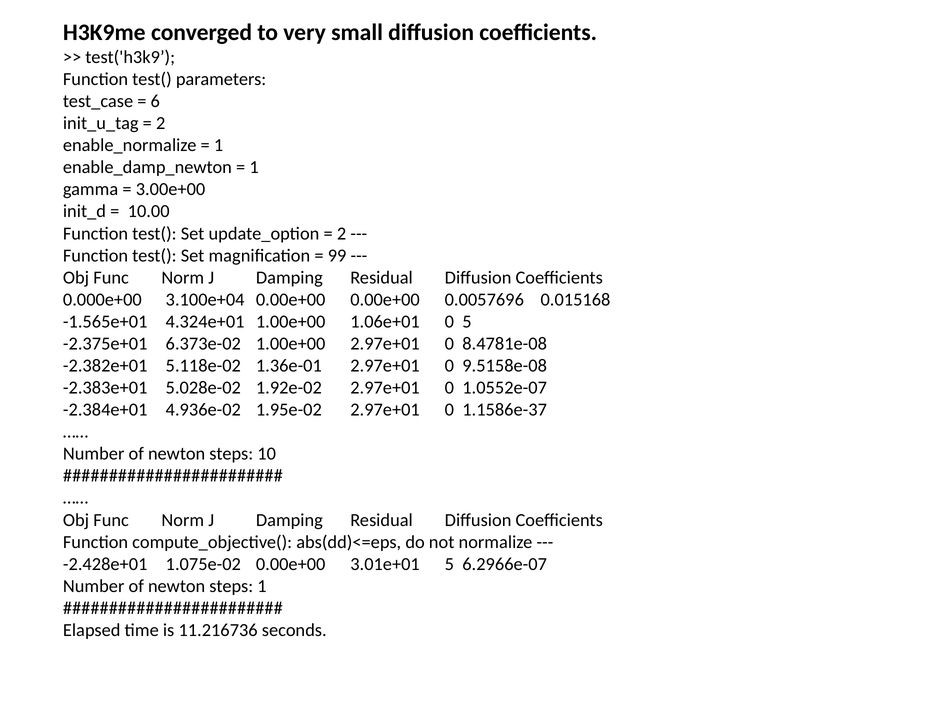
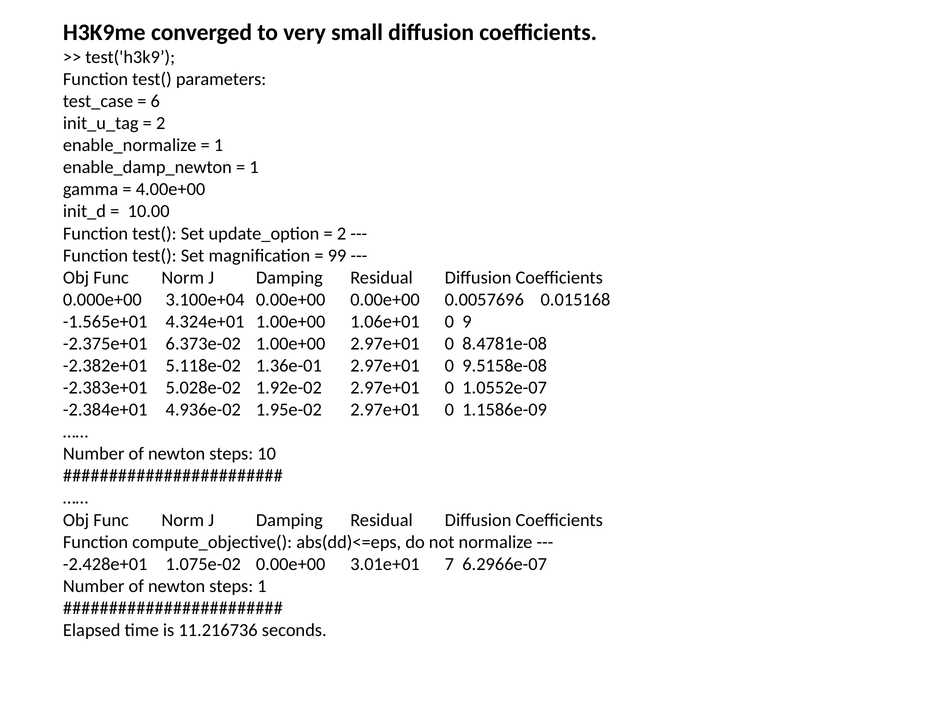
3.00e+00: 3.00e+00 -> 4.00e+00
0 5: 5 -> 9
1.1586e-37: 1.1586e-37 -> 1.1586e-09
3.01e+01 5: 5 -> 7
